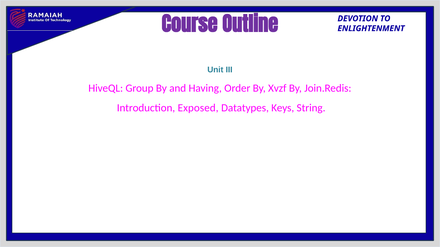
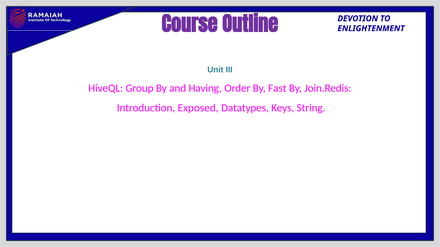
Xvzf: Xvzf -> Fast
